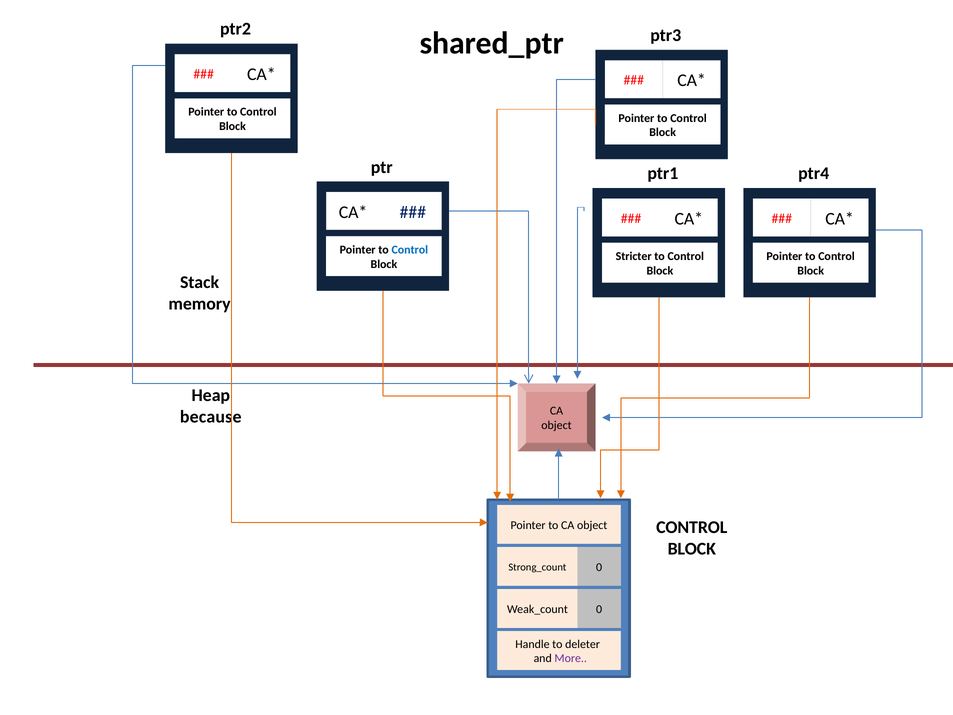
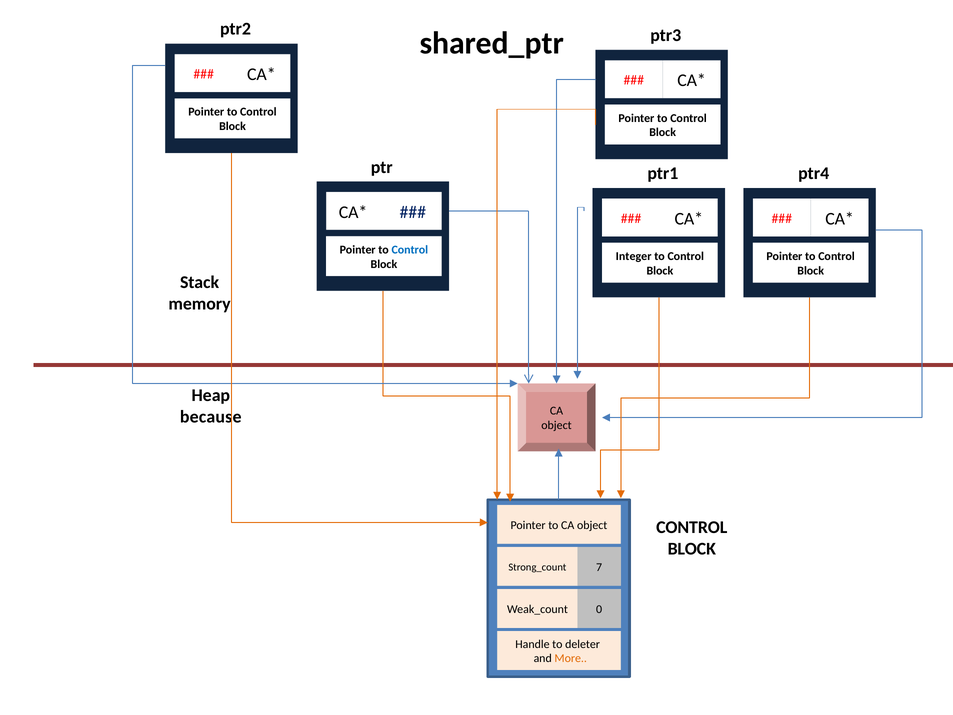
Stricter: Stricter -> Integer
Strong_count 0: 0 -> 7
More colour: purple -> orange
